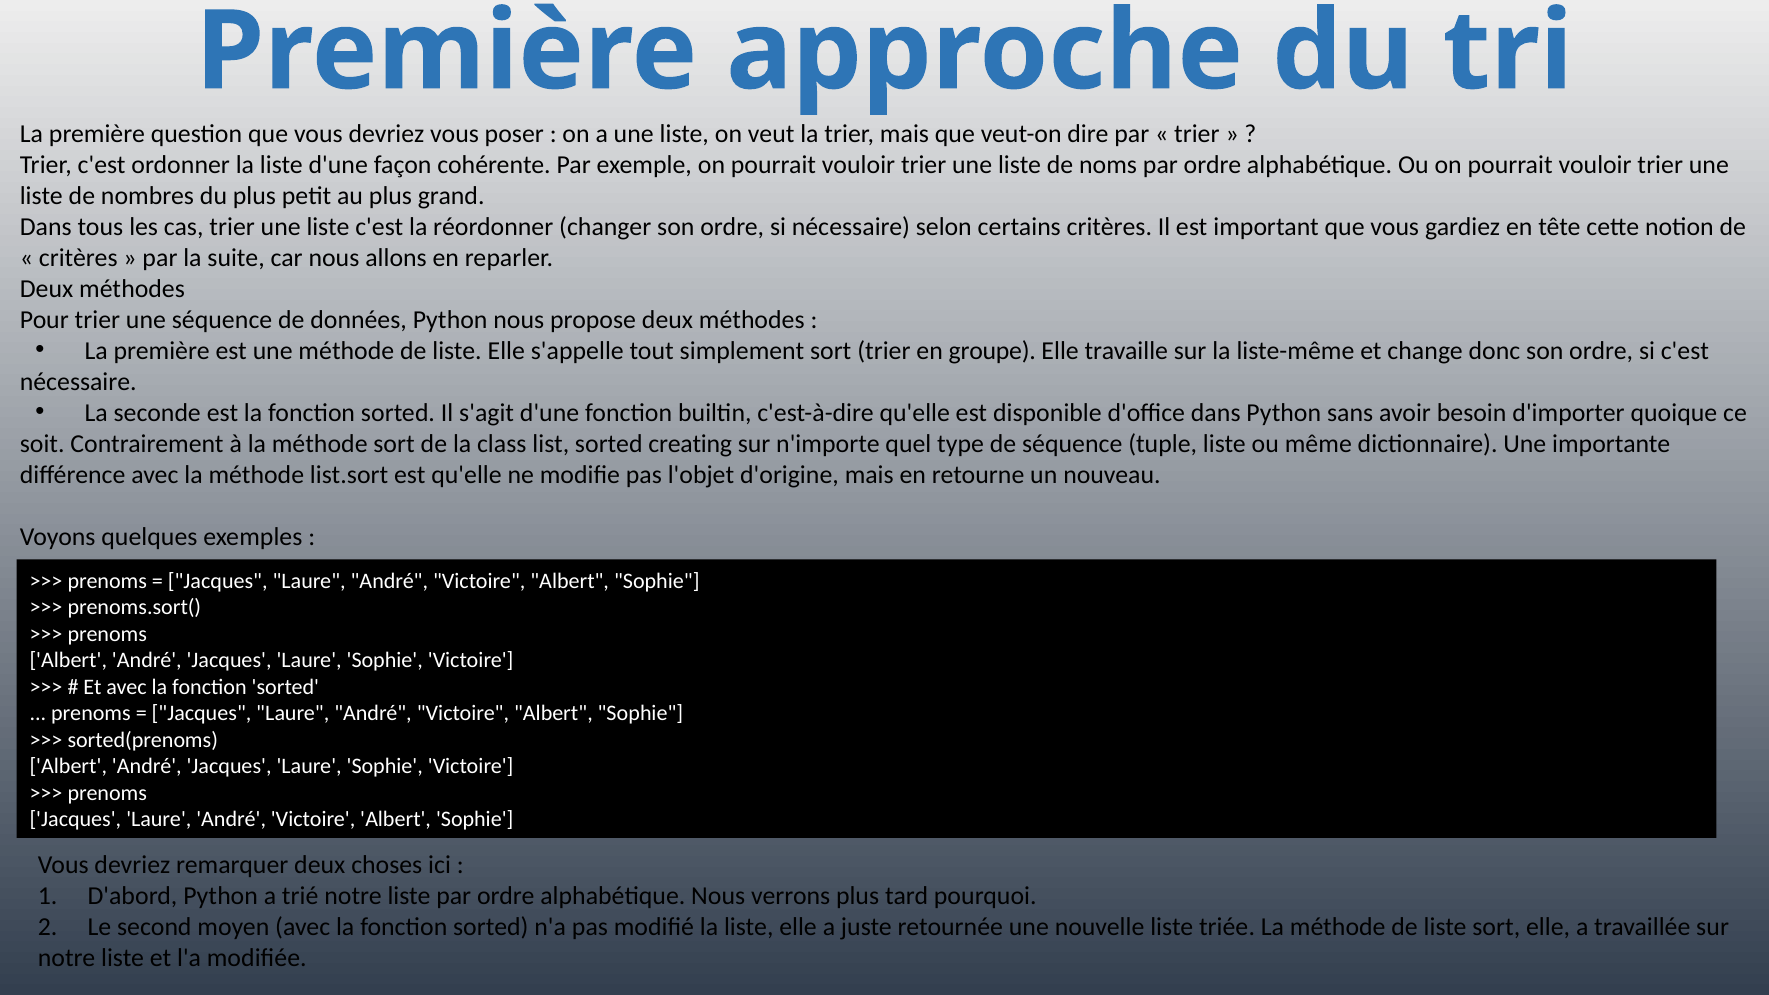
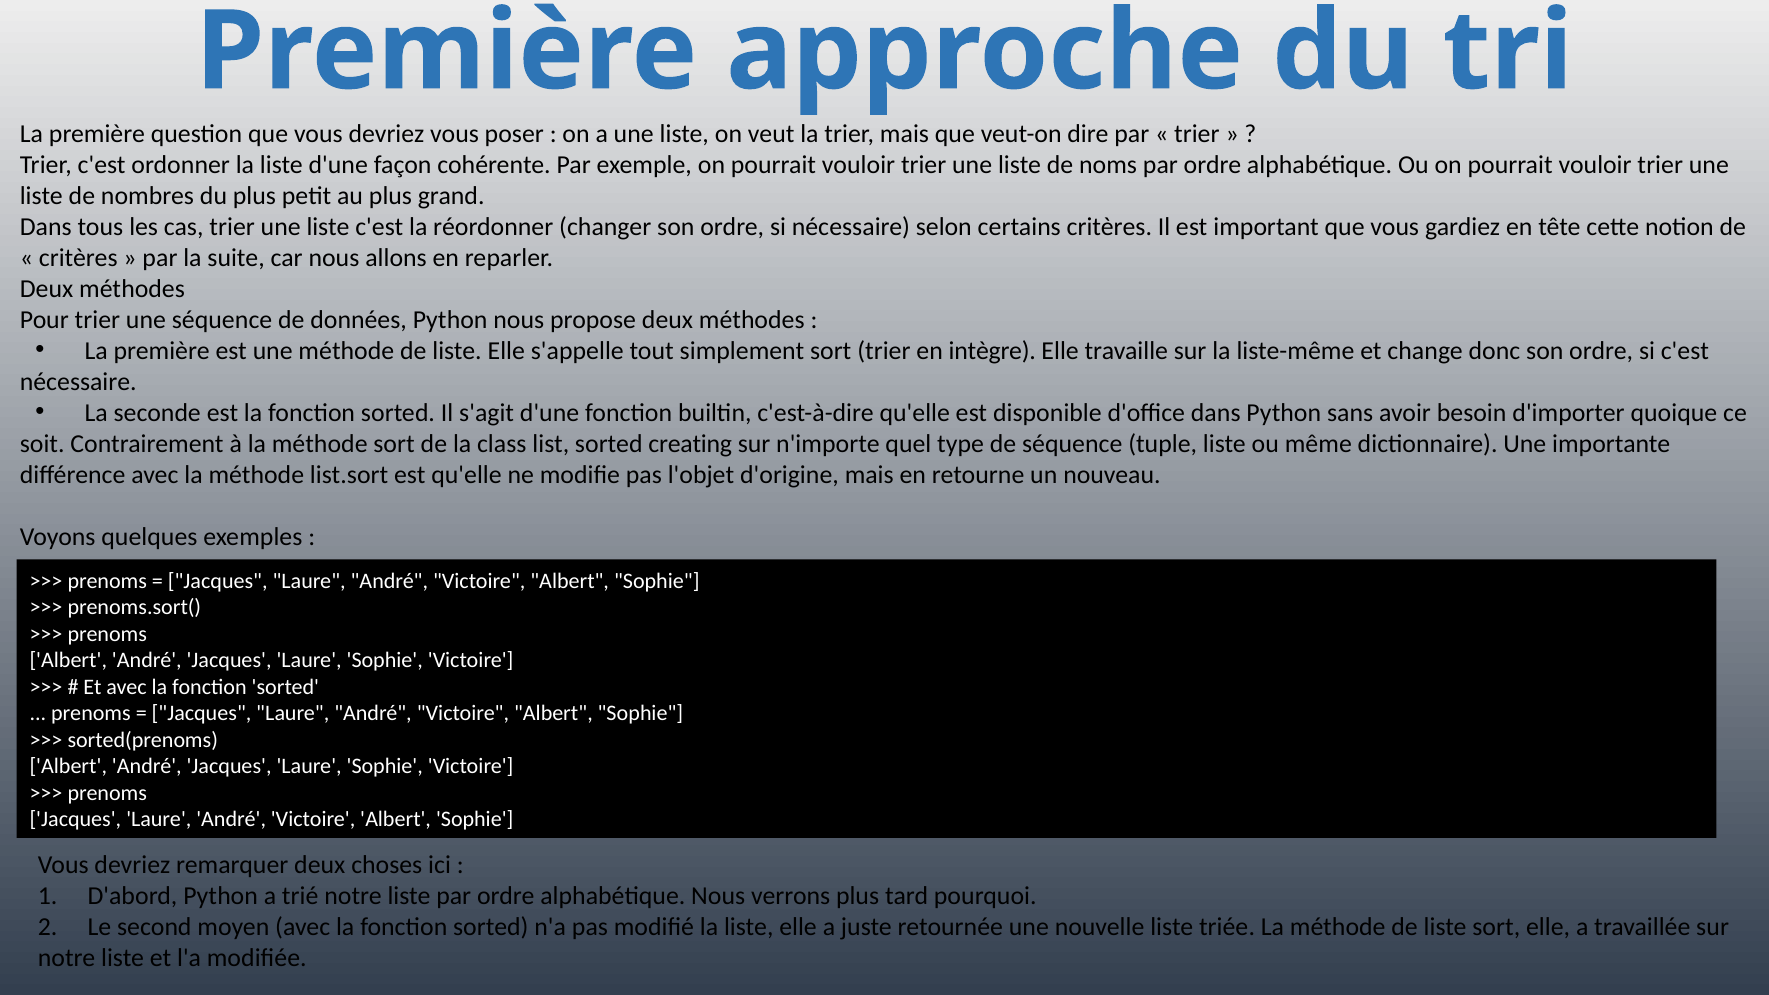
groupe: groupe -> intègre
